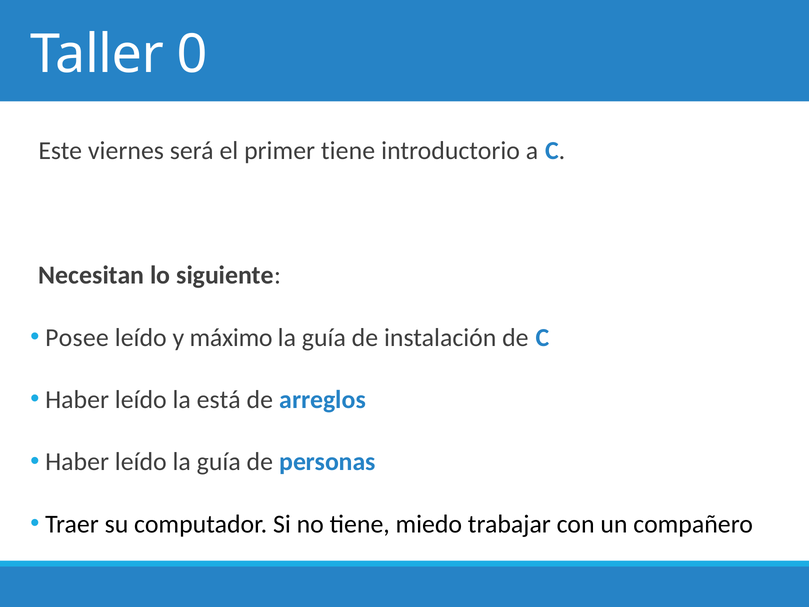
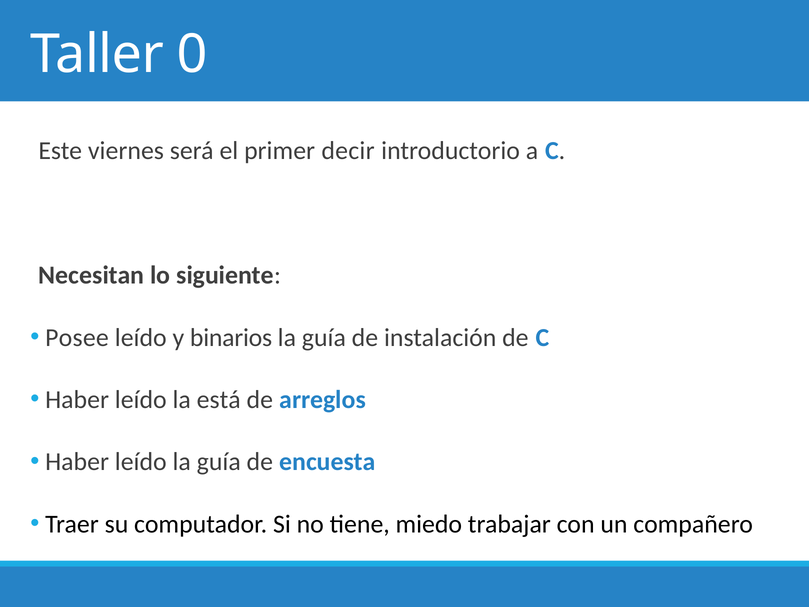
primer tiene: tiene -> decir
máximo: máximo -> binarios
personas: personas -> encuesta
